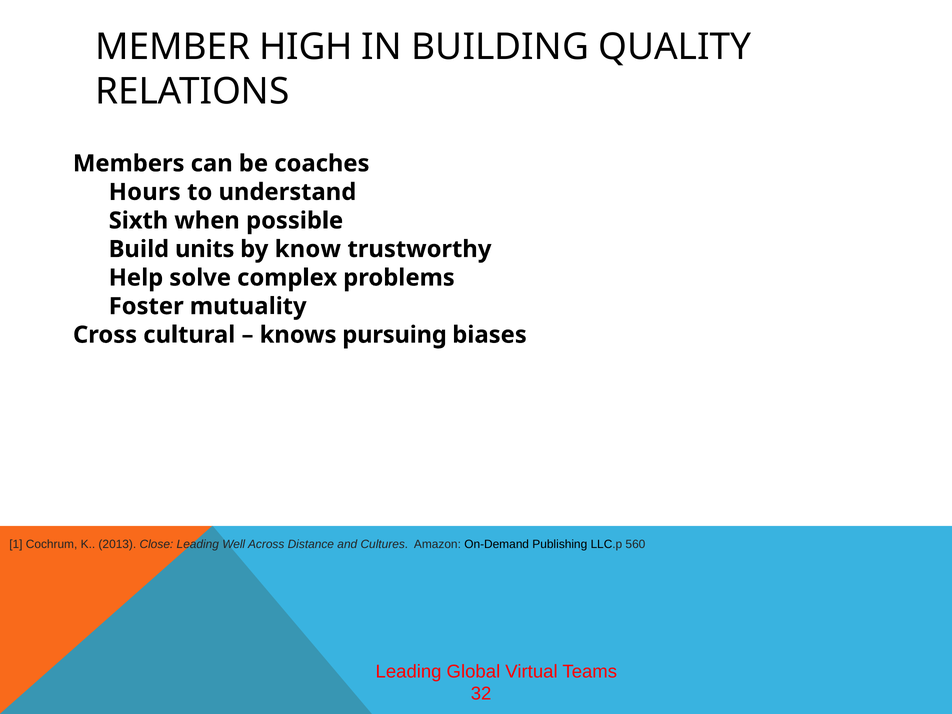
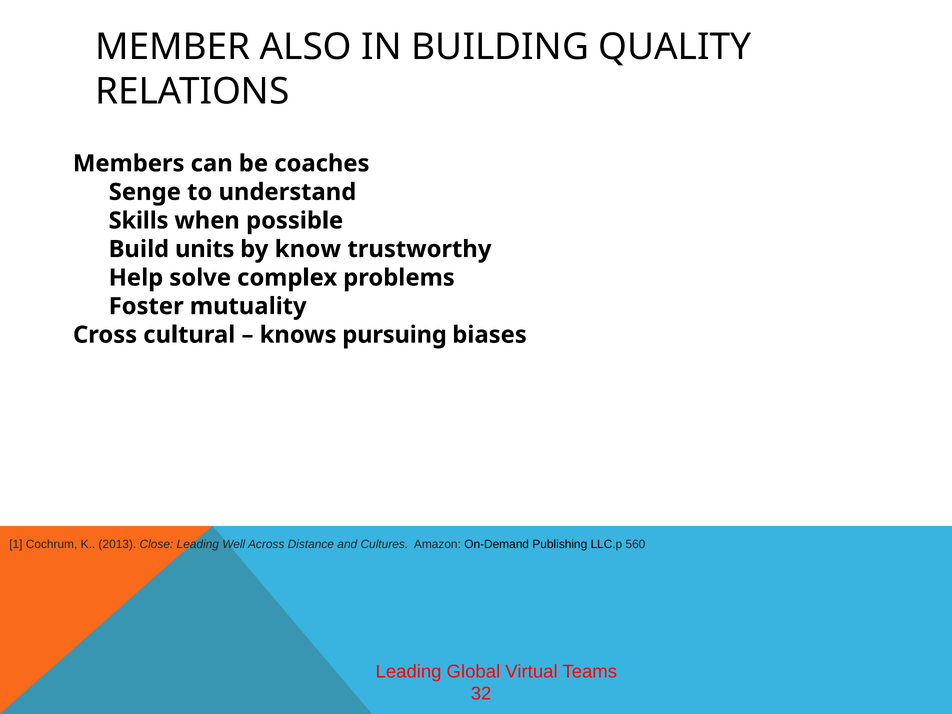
HIGH: HIGH -> ALSO
Hours: Hours -> Senge
Sixth: Sixth -> Skills
